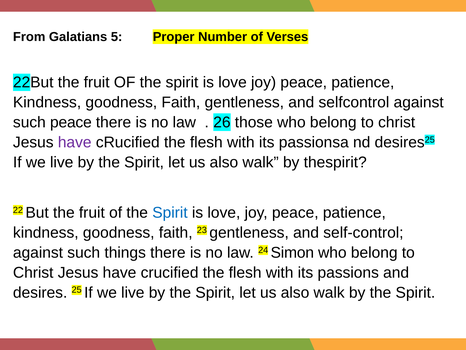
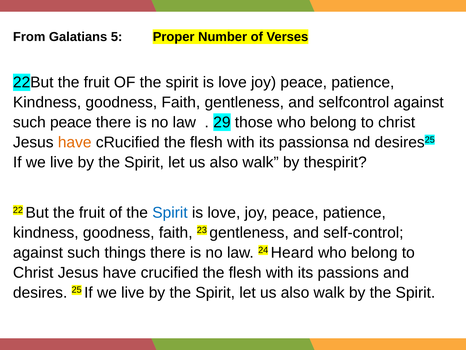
26: 26 -> 29
have at (75, 142) colour: purple -> orange
Simon: Simon -> Heard
